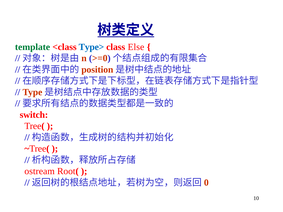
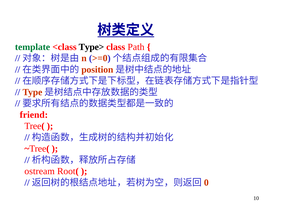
Type> colour: blue -> black
Else: Else -> Path
switch: switch -> friend
